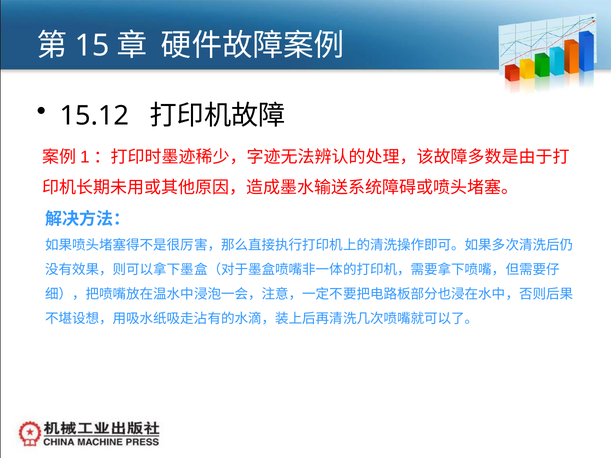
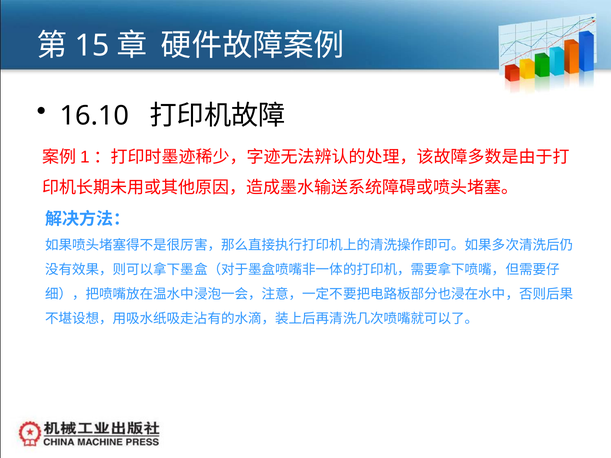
15.12: 15.12 -> 16.10
